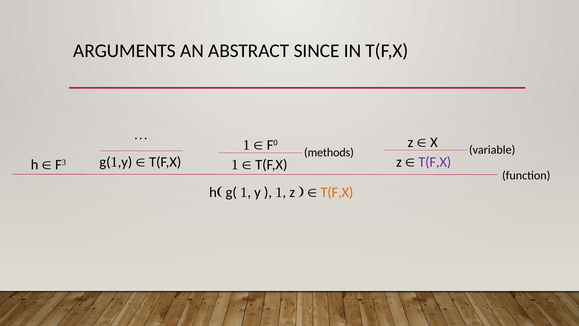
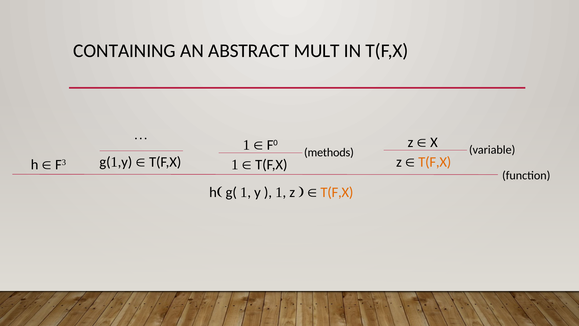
ARGUMENTS: ARGUMENTS -> CONTAINING
SINCE: SINCE -> MULT
T(F,X at (435, 162) colour: purple -> orange
